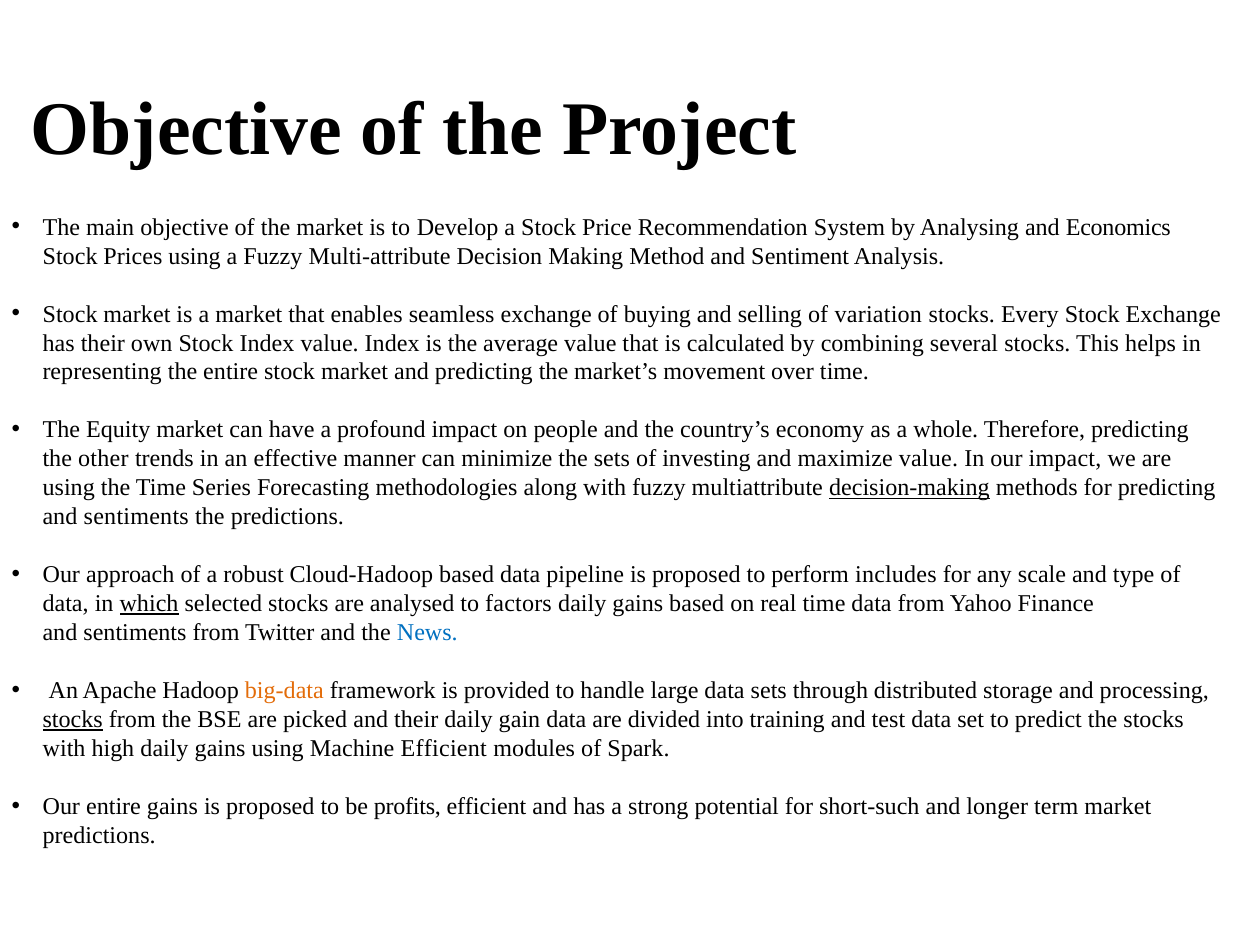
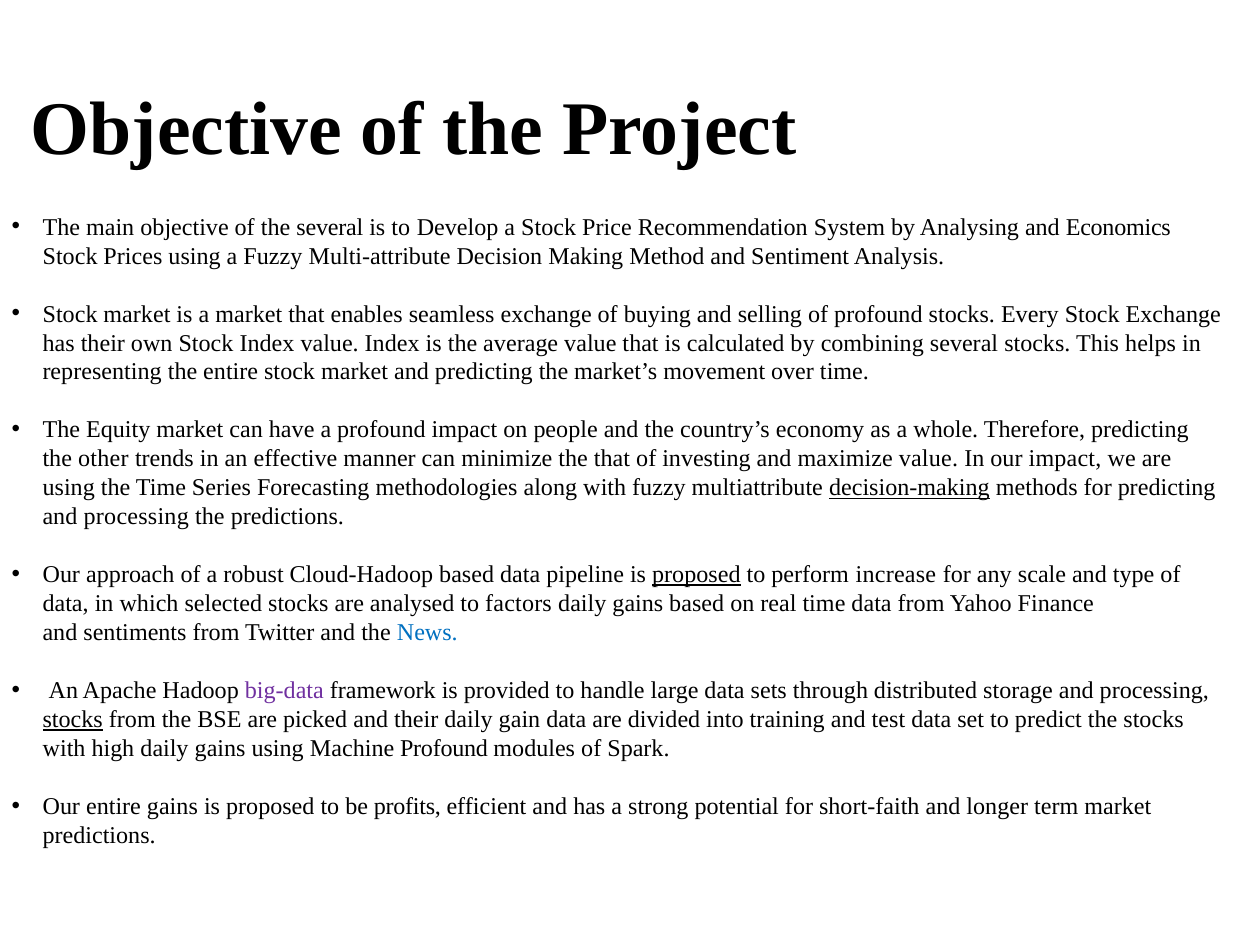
the market: market -> several
of variation: variation -> profound
the sets: sets -> that
sentiments at (136, 517): sentiments -> processing
proposed at (696, 575) underline: none -> present
includes: includes -> increase
which underline: present -> none
big-data colour: orange -> purple
Machine Efficient: Efficient -> Profound
short-such: short-such -> short-faith
